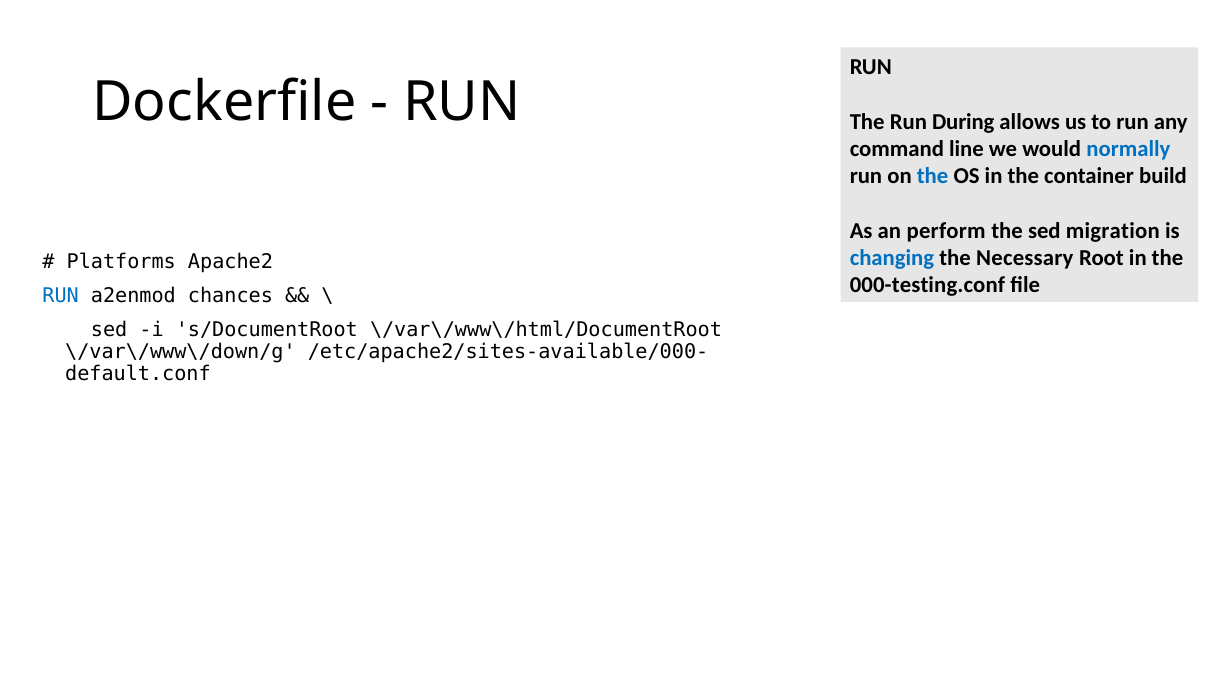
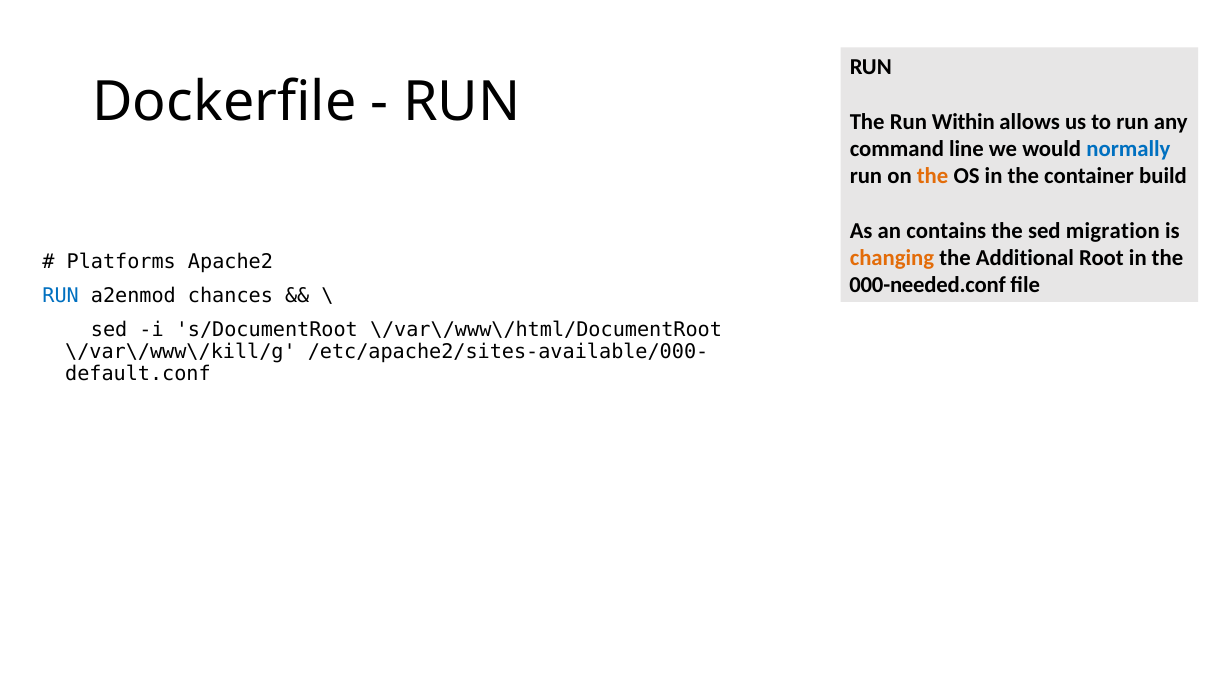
During: During -> Within
the at (933, 176) colour: blue -> orange
perform: perform -> contains
changing colour: blue -> orange
Necessary: Necessary -> Additional
000-testing.conf: 000-testing.conf -> 000-needed.conf
\/var\/www\/down/g: \/var\/www\/down/g -> \/var\/www\/kill/g
